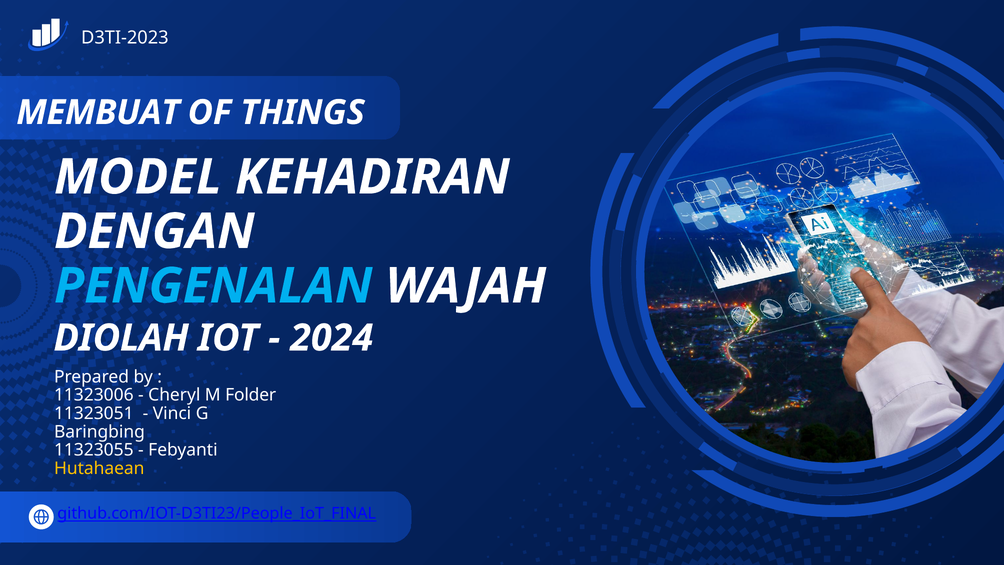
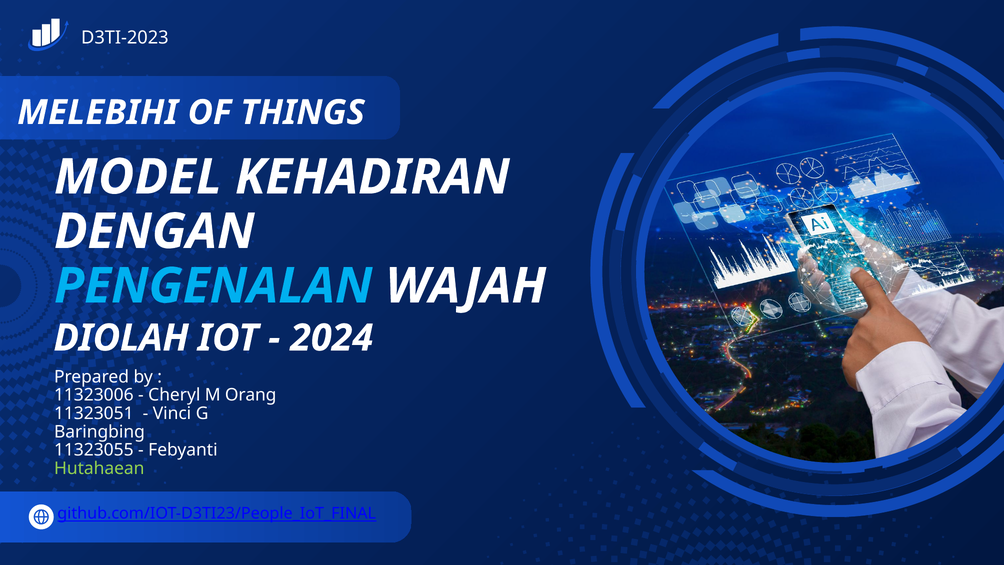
MEMBUAT: MEMBUAT -> MELEBIHI
Folder: Folder -> Orang
Hutahaean colour: yellow -> light green
